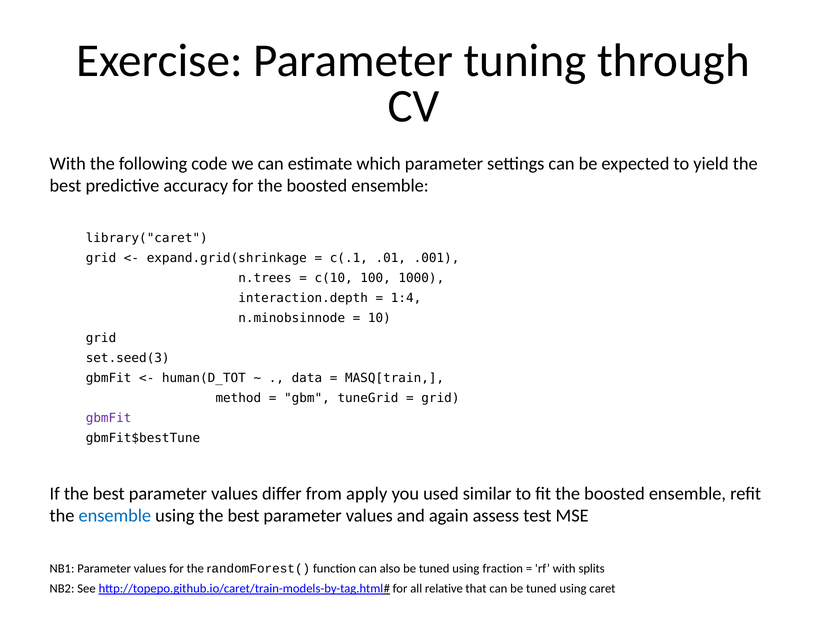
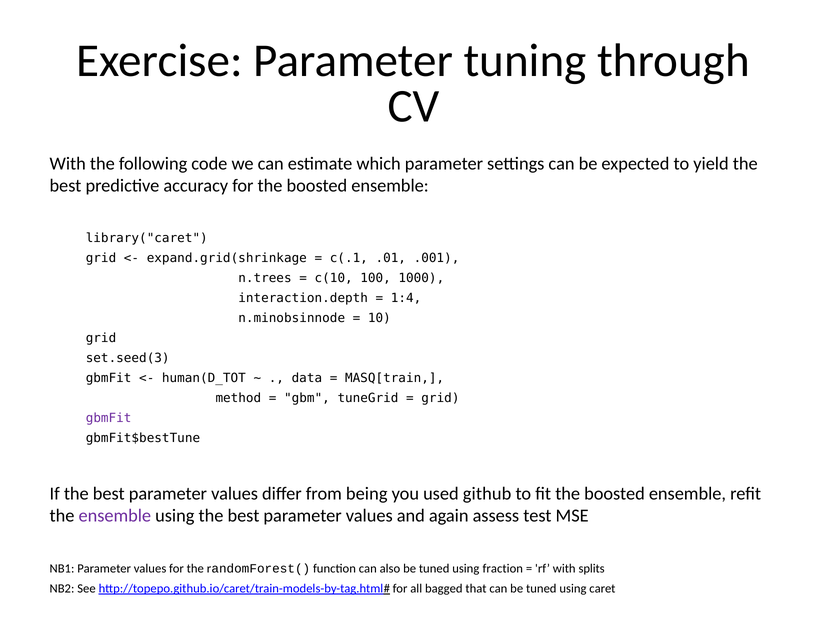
apply: apply -> being
similar: similar -> github
ensemble at (115, 516) colour: blue -> purple
relative: relative -> bagged
